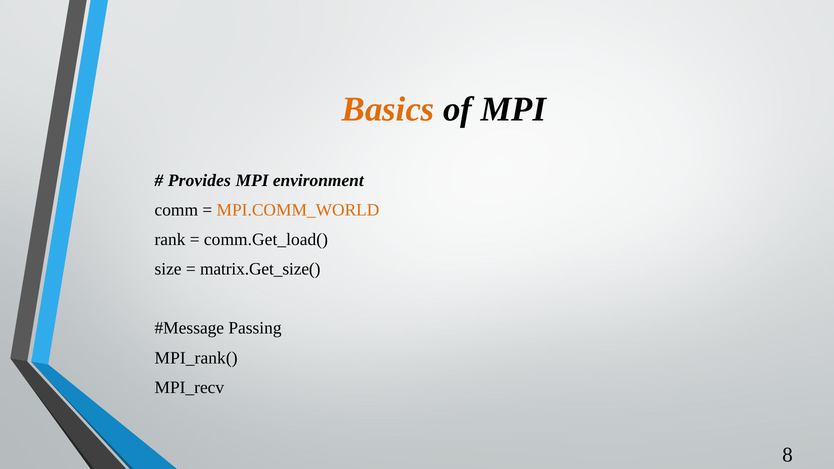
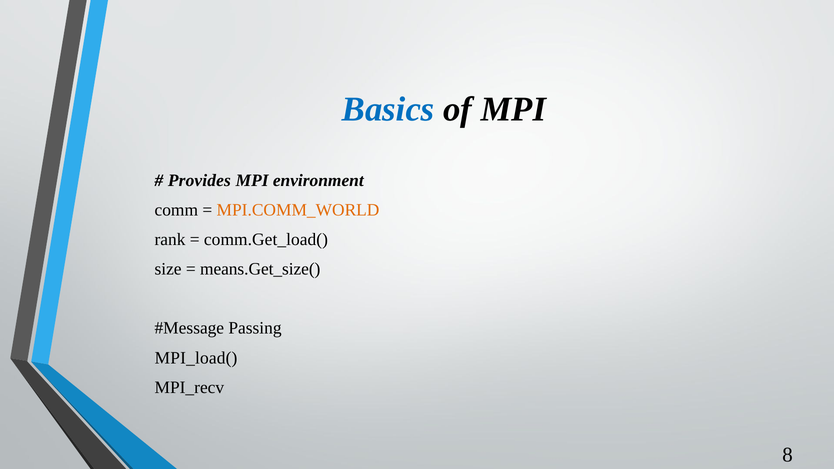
Basics colour: orange -> blue
matrix.Get_size(: matrix.Get_size( -> means.Get_size(
MPI_rank(: MPI_rank( -> MPI_load(
